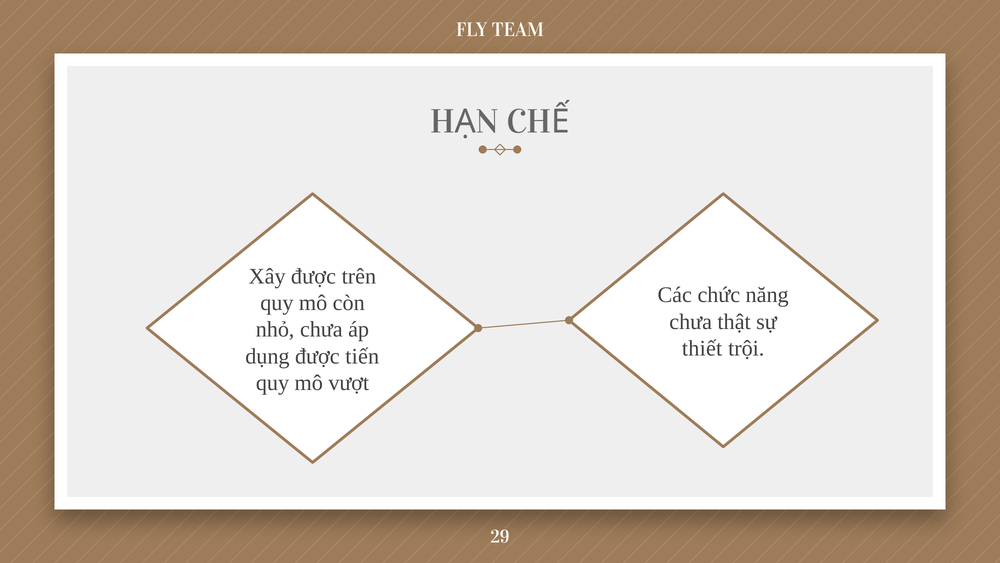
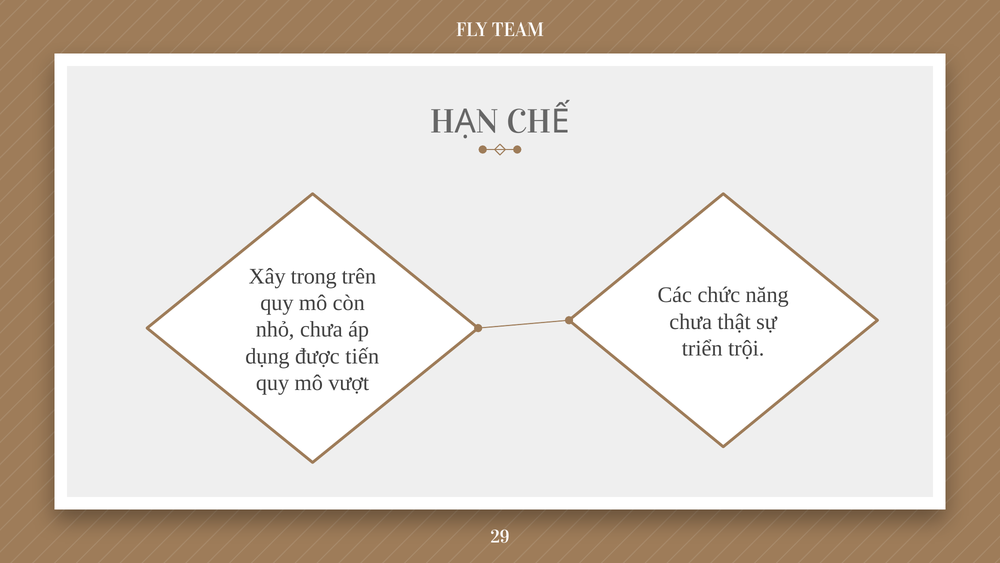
Xây được: được -> trong
thiết: thiết -> triển
